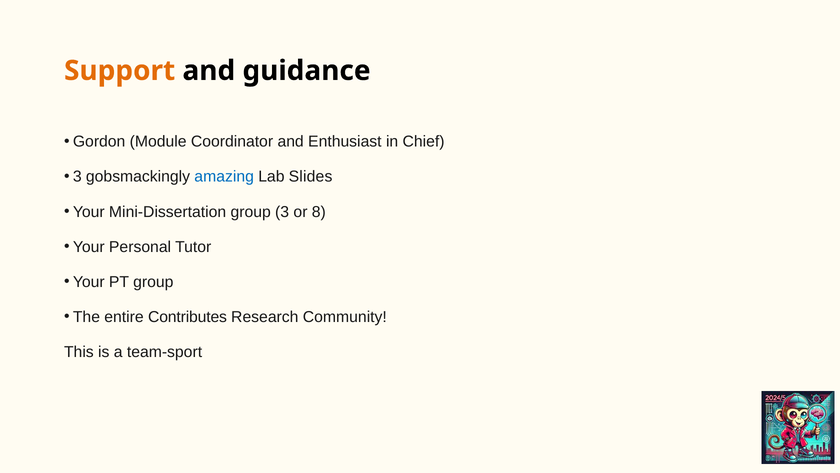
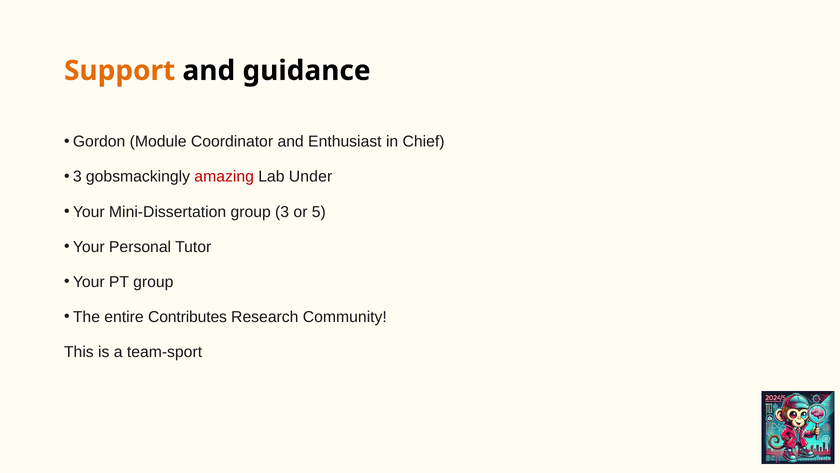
amazing colour: blue -> red
Slides: Slides -> Under
8: 8 -> 5
